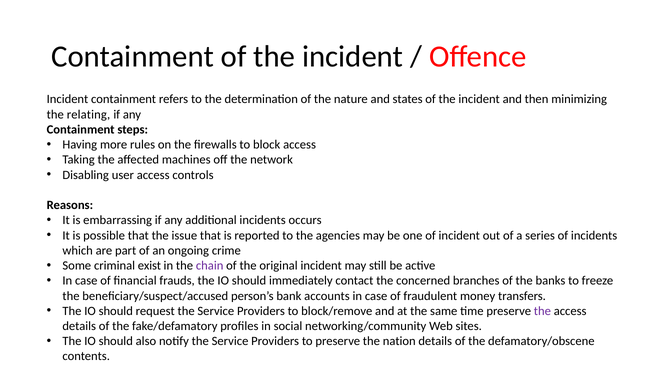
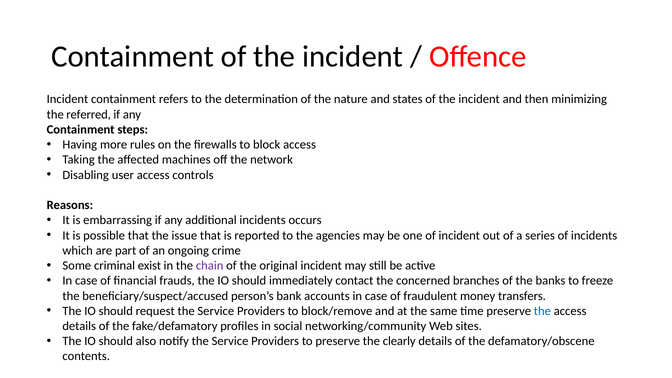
relating: relating -> referred
the at (542, 311) colour: purple -> blue
nation: nation -> clearly
